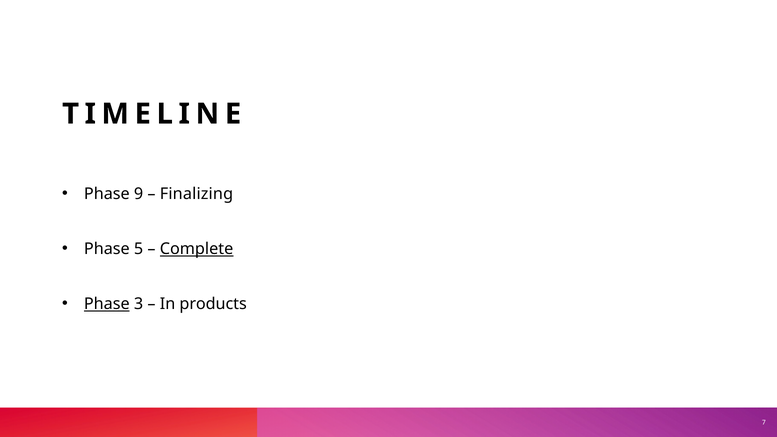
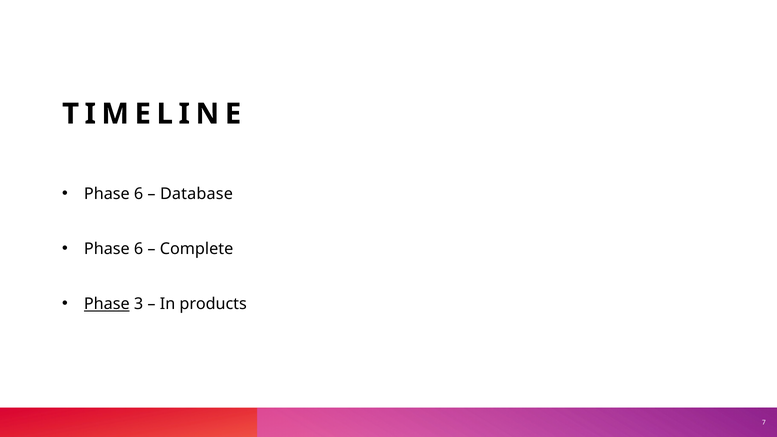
9 at (139, 194): 9 -> 6
Finalizing: Finalizing -> Database
5 at (139, 249): 5 -> 6
Complete underline: present -> none
